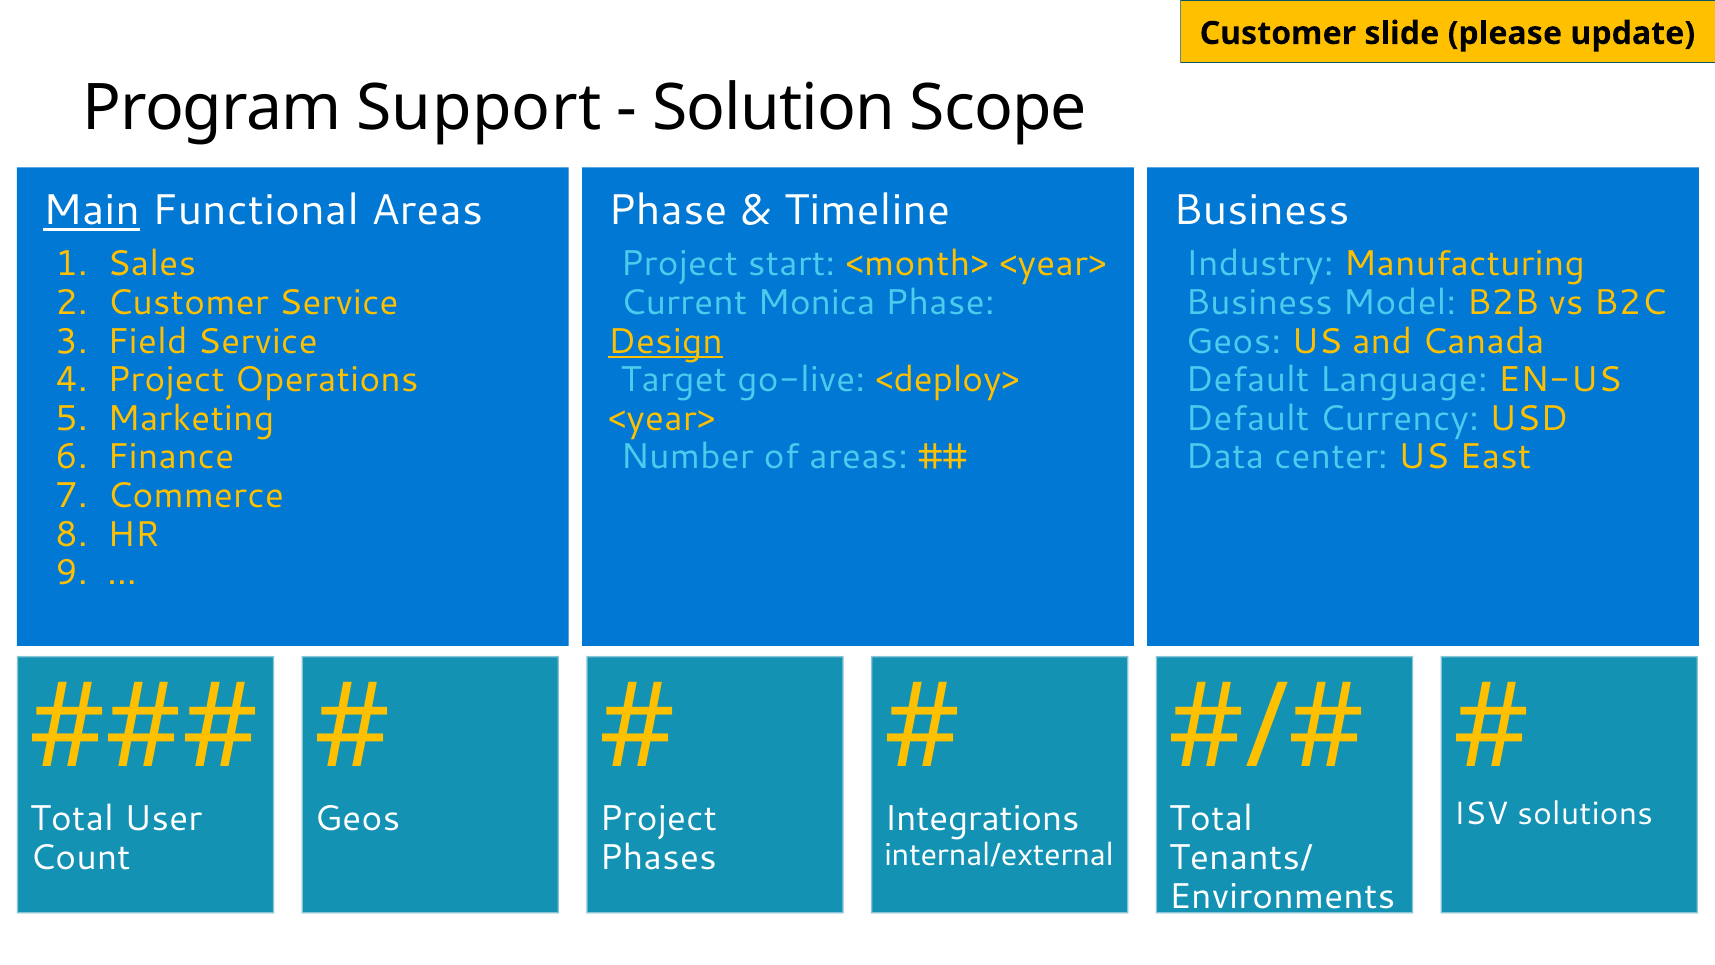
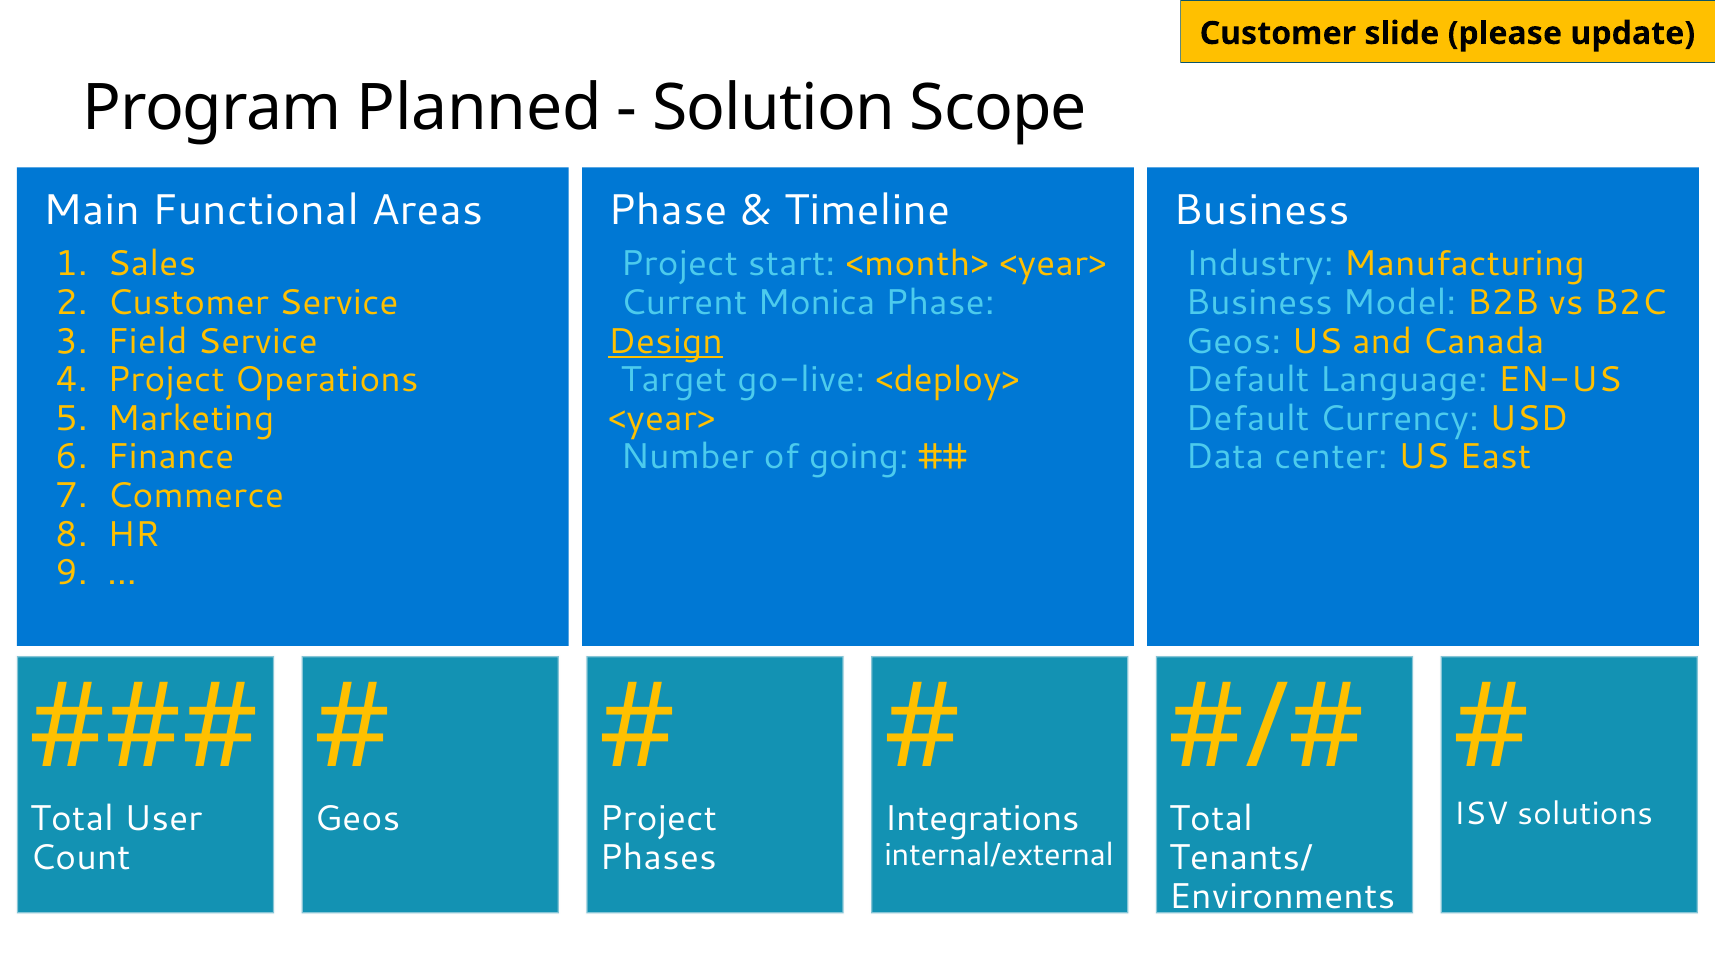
Support: Support -> Planned
Main underline: present -> none
of areas: areas -> going
